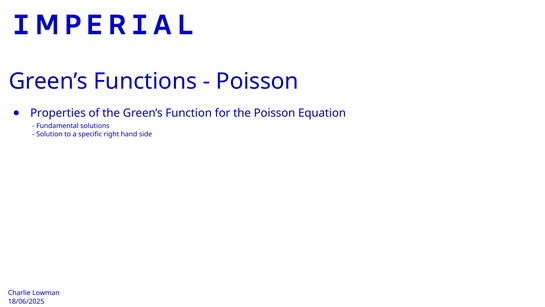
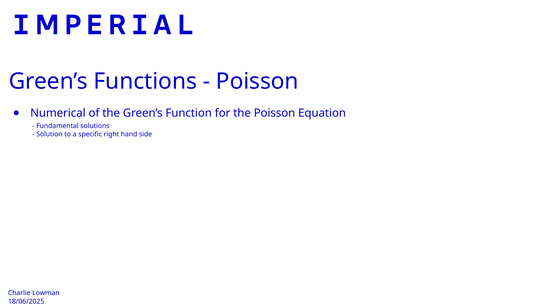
Properties: Properties -> Numerical
